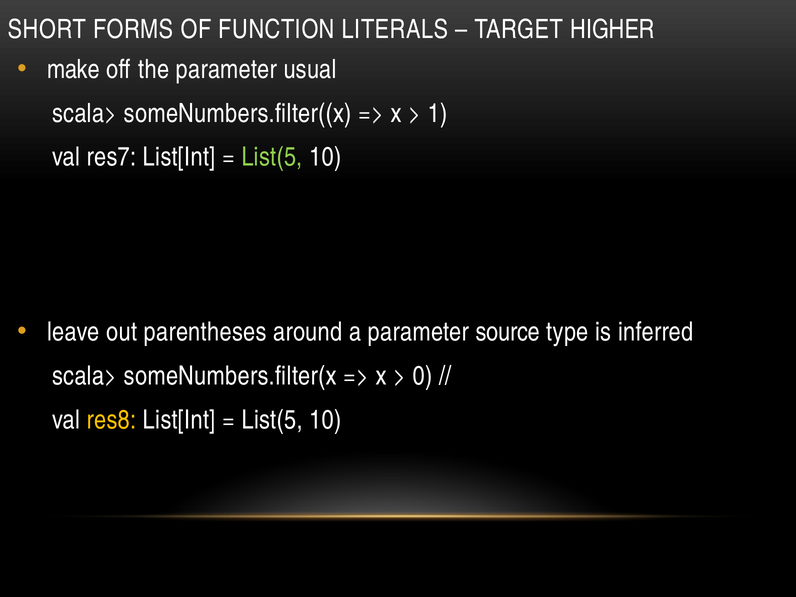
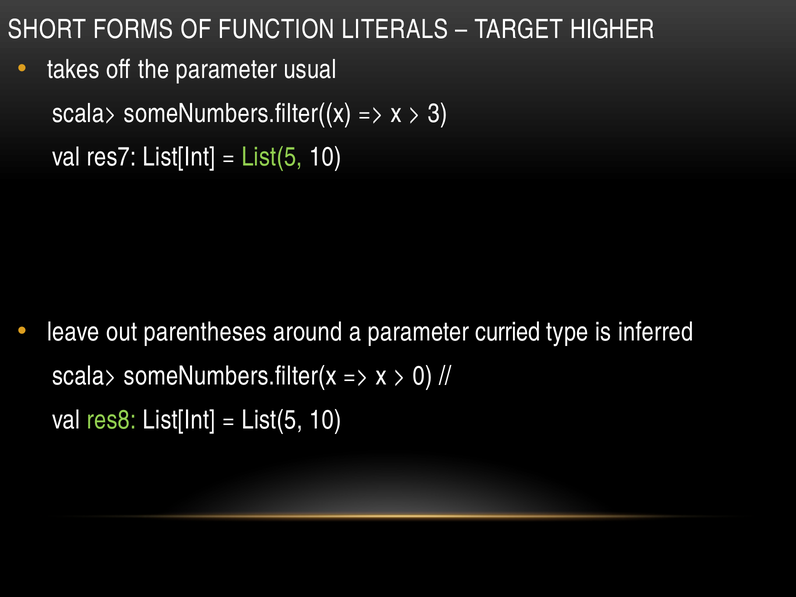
make: make -> takes
1: 1 -> 3
source: source -> curried
res8 colour: yellow -> light green
